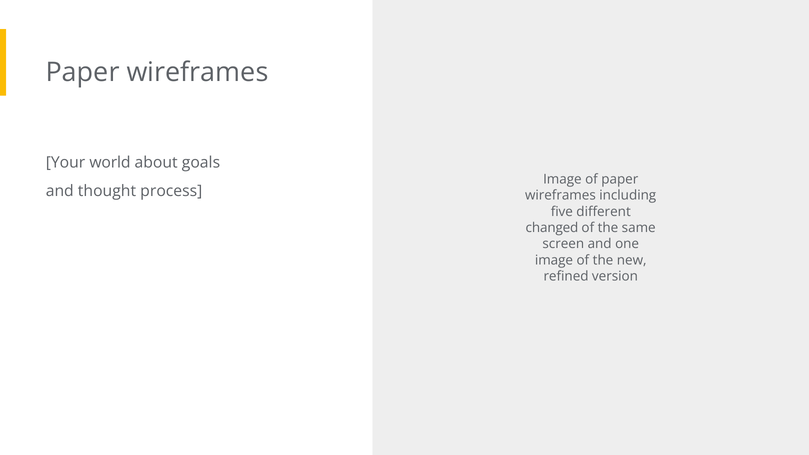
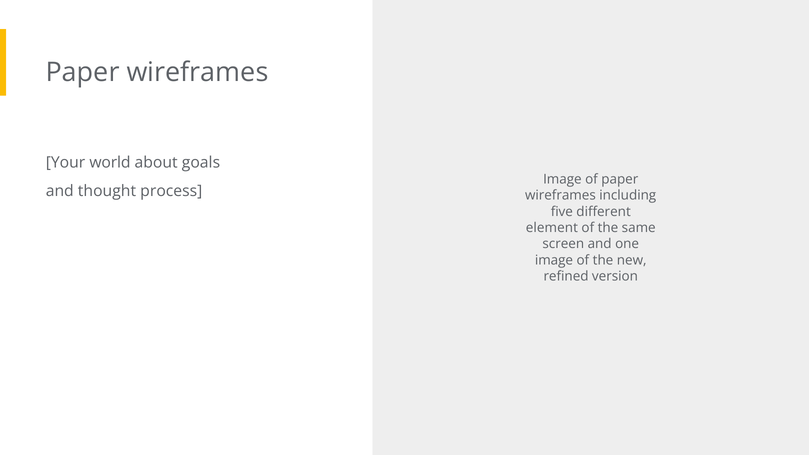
changed: changed -> element
